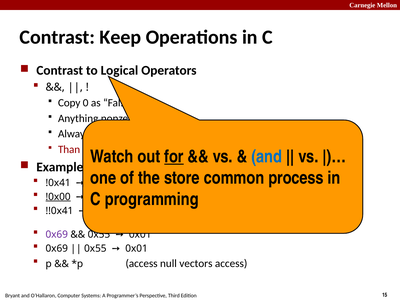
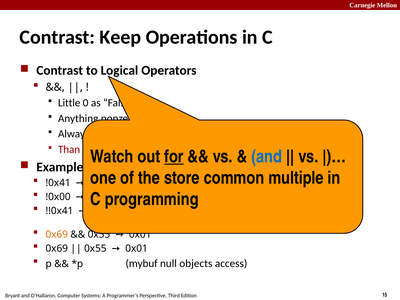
Copy: Copy -> Little
process: process -> multiple
!0x00 underline: present -> none
0x69 at (57, 234) colour: purple -> orange
access at (142, 263): access -> mybuf
vectors: vectors -> objects
